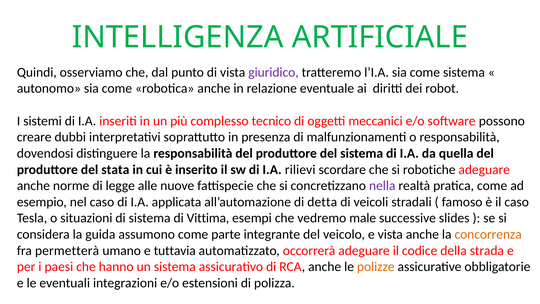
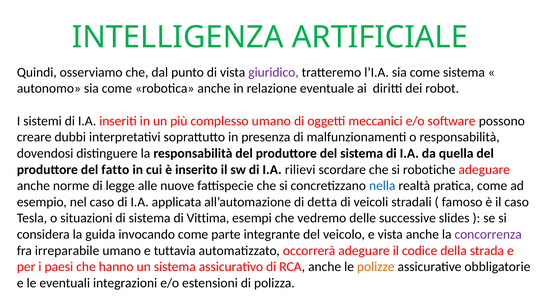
complesso tecnico: tecnico -> umano
stata: stata -> fatto
nella colour: purple -> blue
male: male -> delle
assumono: assumono -> invocando
concorrenza colour: orange -> purple
permetterà: permetterà -> irreparabile
